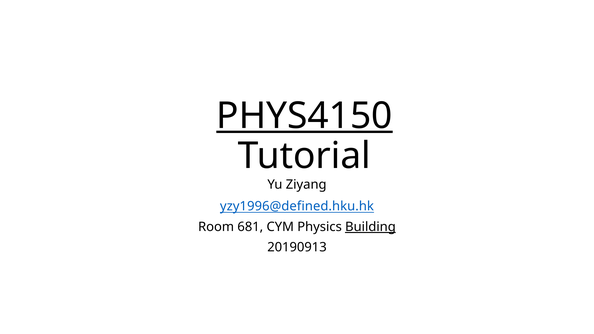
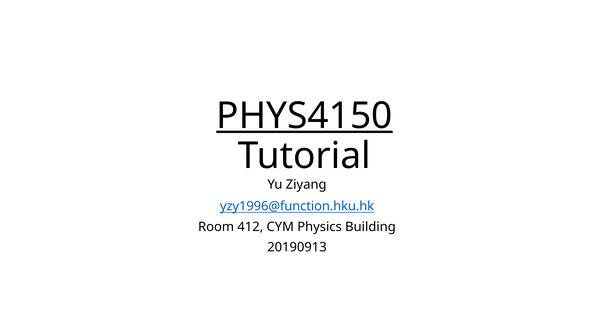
yzy1996@defined.hku.hk: yzy1996@defined.hku.hk -> yzy1996@function.hku.hk
681: 681 -> 412
Building underline: present -> none
